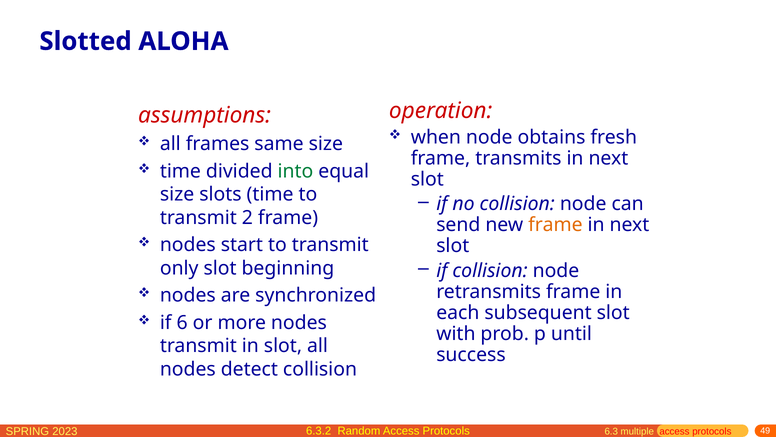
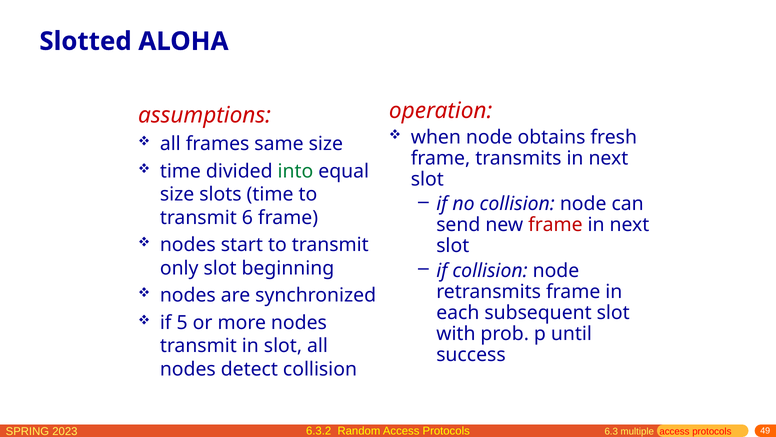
2: 2 -> 6
frame at (555, 225) colour: orange -> red
6: 6 -> 5
